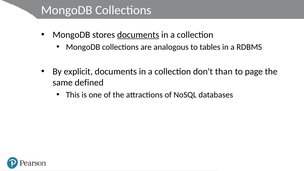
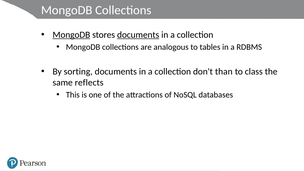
MongoDB at (71, 35) underline: none -> present
explicit: explicit -> sorting
page: page -> class
defined: defined -> reflects
